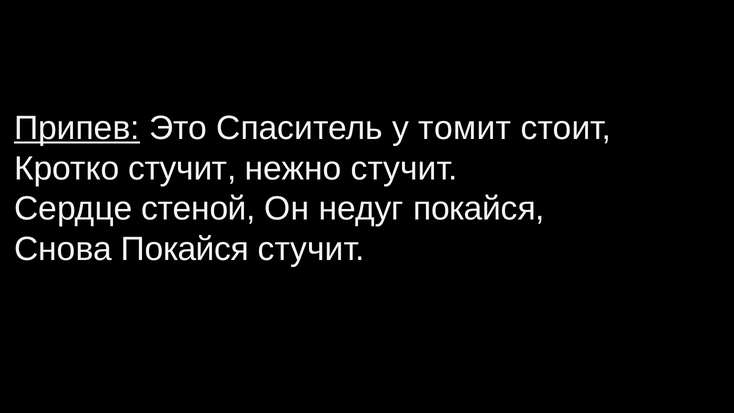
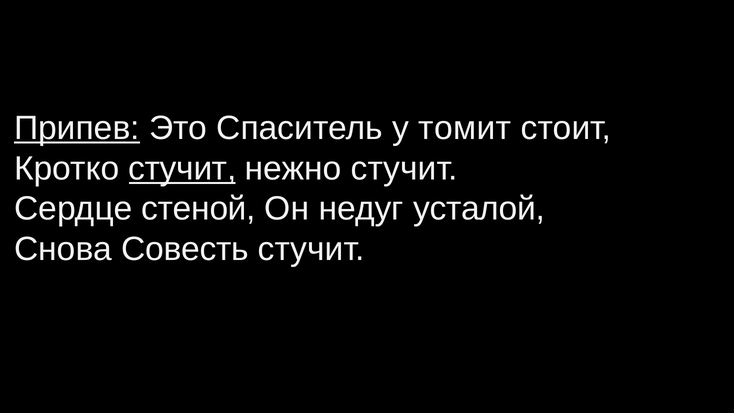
стучит at (182, 168) underline: none -> present
недуг покайся: покайся -> усталой
Снова Покайся: Покайся -> Совесть
